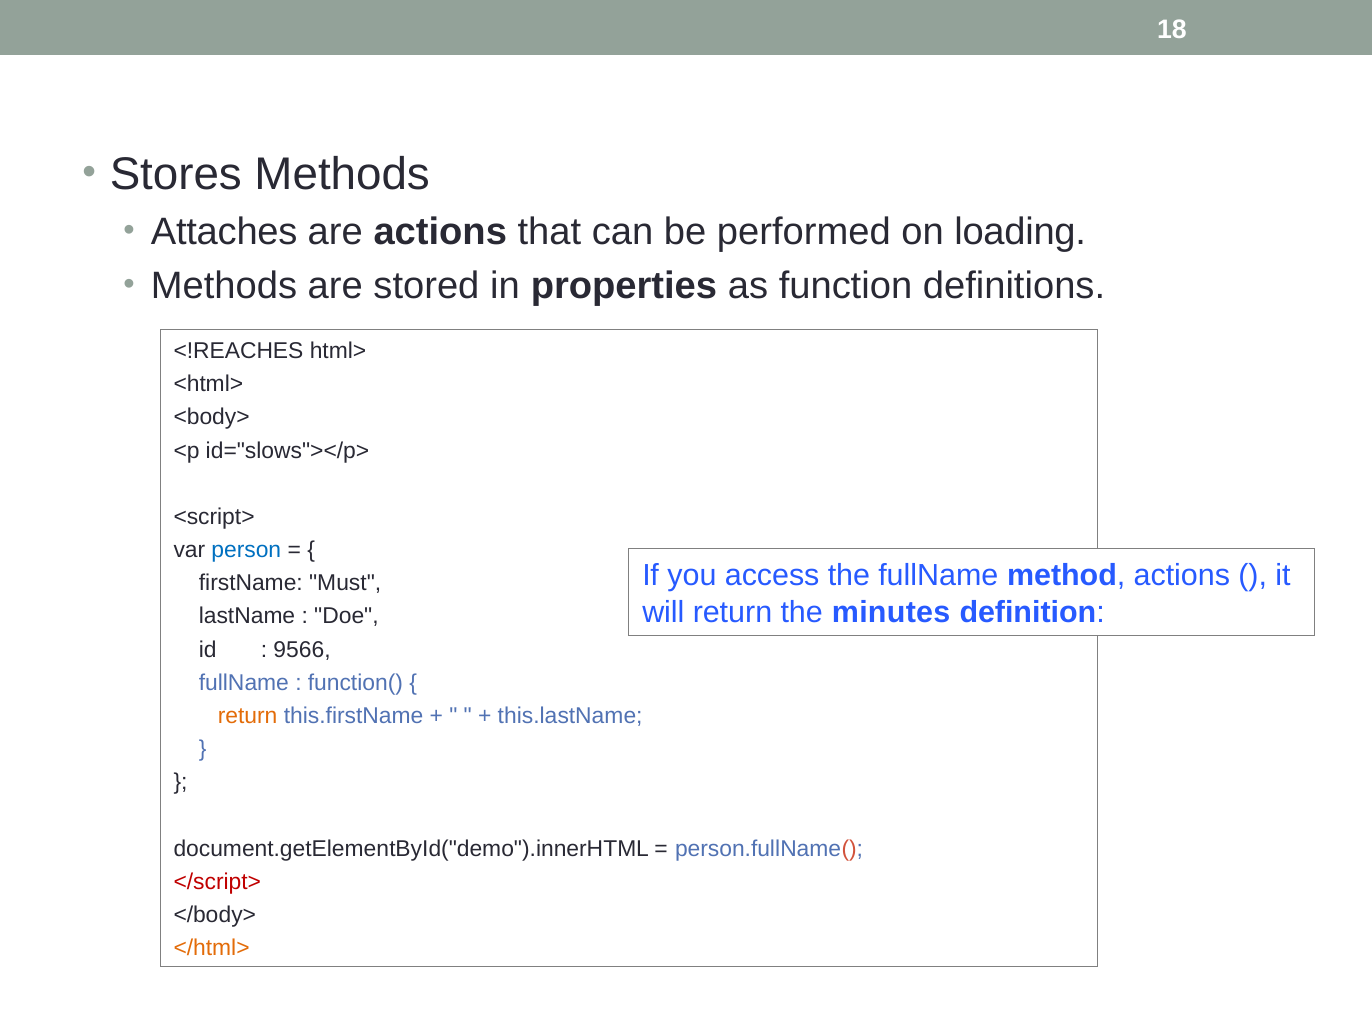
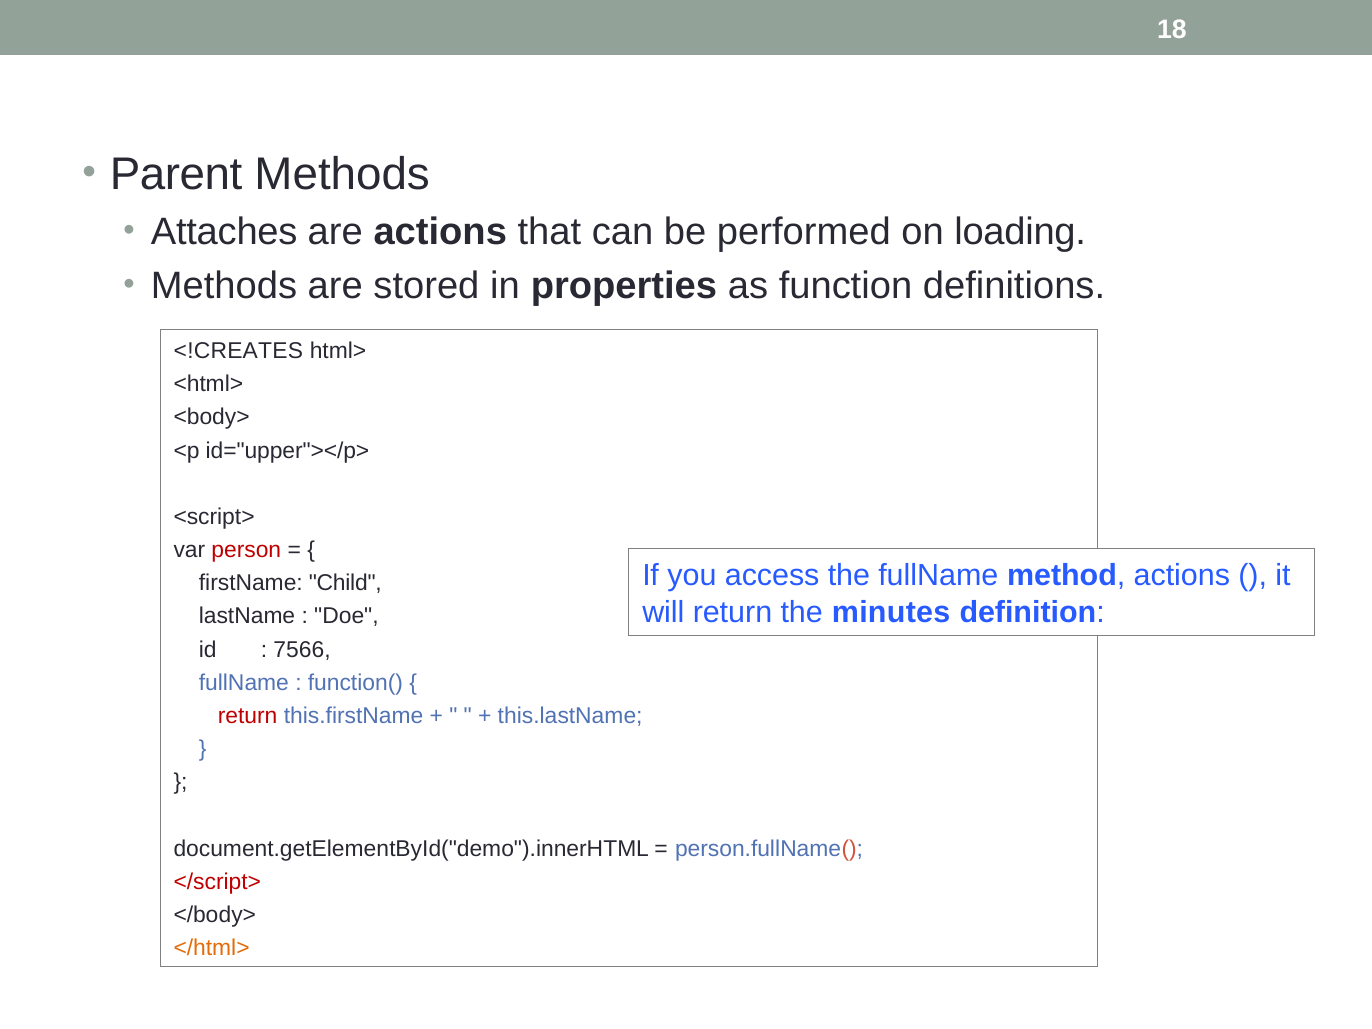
Stores: Stores -> Parent
<!REACHES: <!REACHES -> <!CREATES
id="slows"></p>: id="slows"></p> -> id="upper"></p>
person colour: blue -> red
Must: Must -> Child
9566: 9566 -> 7566
return at (248, 716) colour: orange -> red
